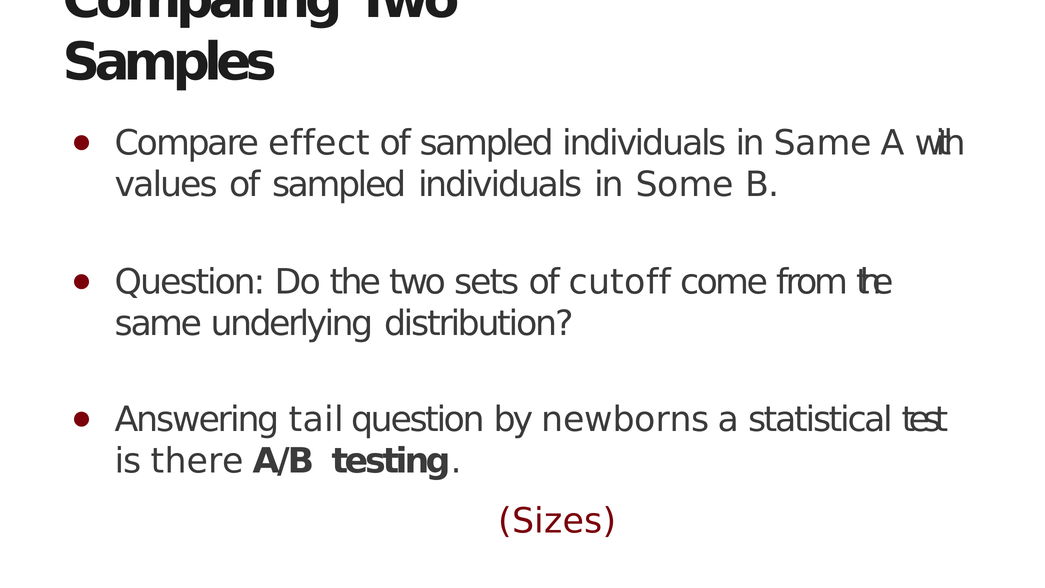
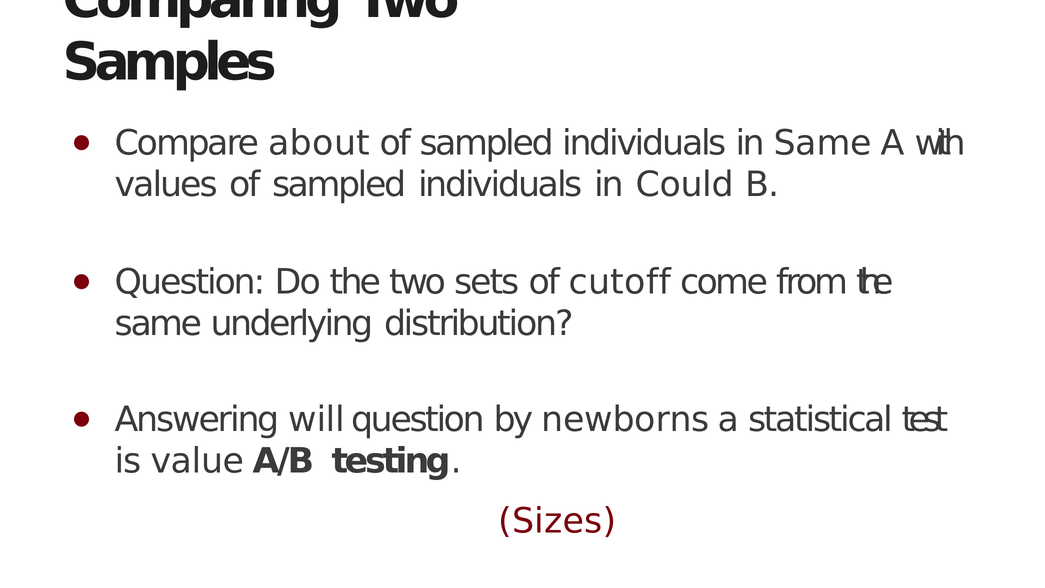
effect: effect -> about
Some: Some -> Could
tail: tail -> will
there: there -> value
